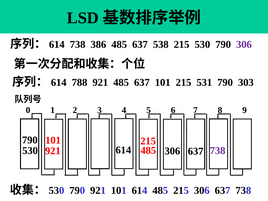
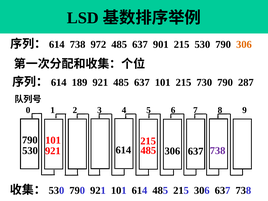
386: 386 -> 972
538: 538 -> 901
306 at (244, 44) colour: purple -> orange
788: 788 -> 189
531: 531 -> 730
303: 303 -> 287
